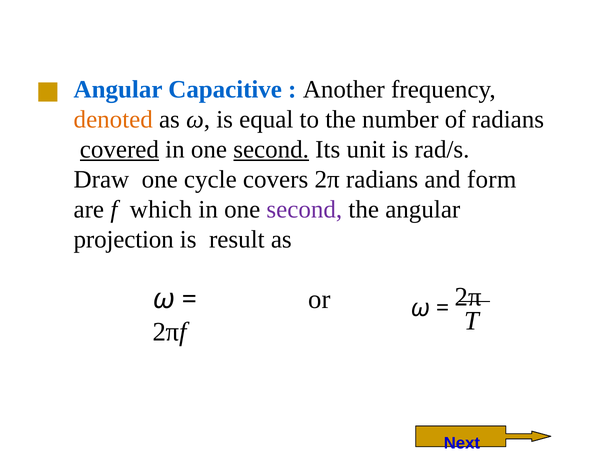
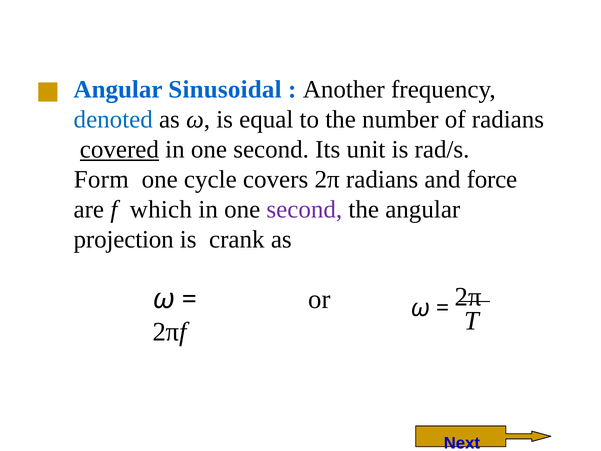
Capacitive: Capacitive -> Sinusoidal
denoted colour: orange -> blue
second at (271, 149) underline: present -> none
Draw: Draw -> Form
form: form -> force
result: result -> crank
